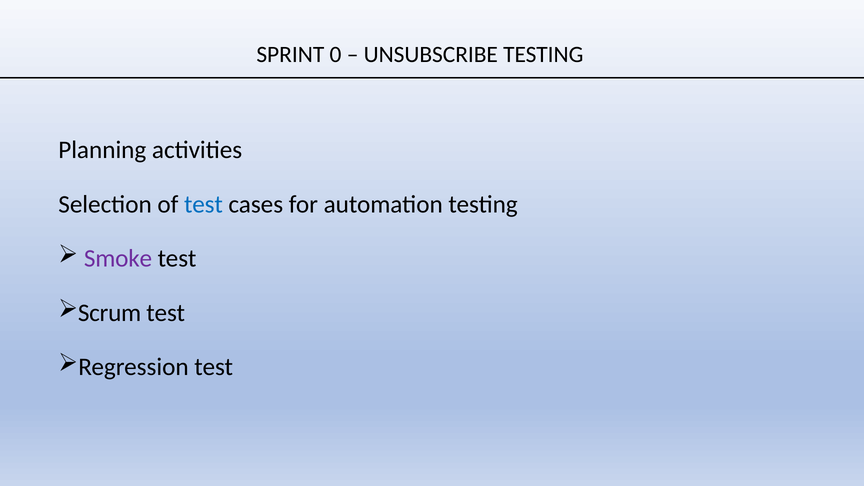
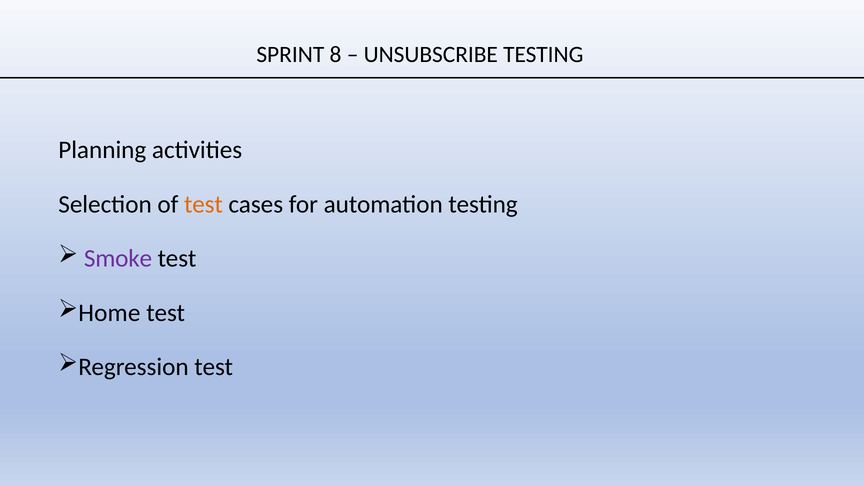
0: 0 -> 8
test at (203, 204) colour: blue -> orange
Scrum: Scrum -> Home
